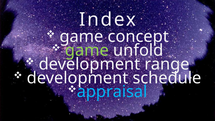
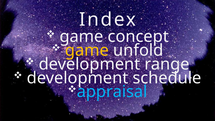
game at (87, 50) colour: light green -> yellow
